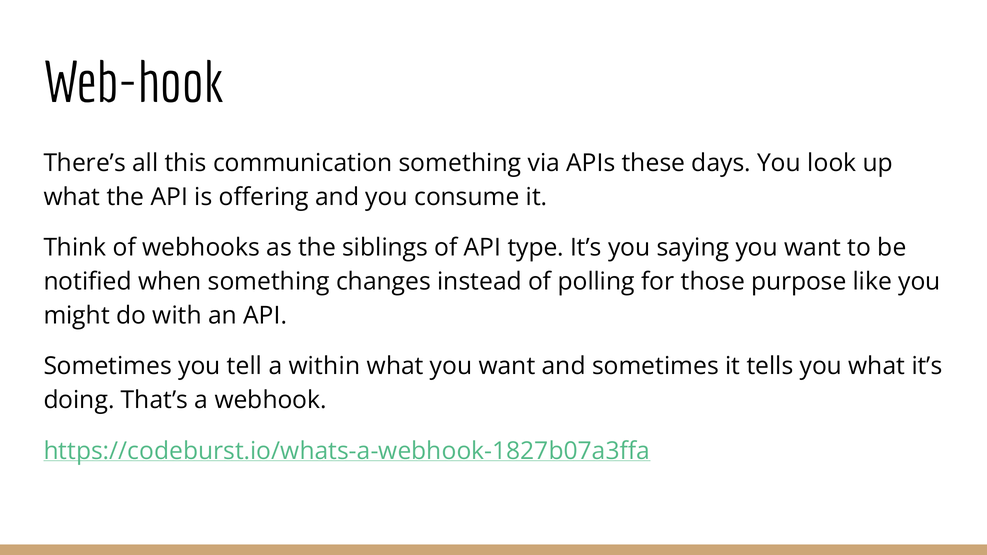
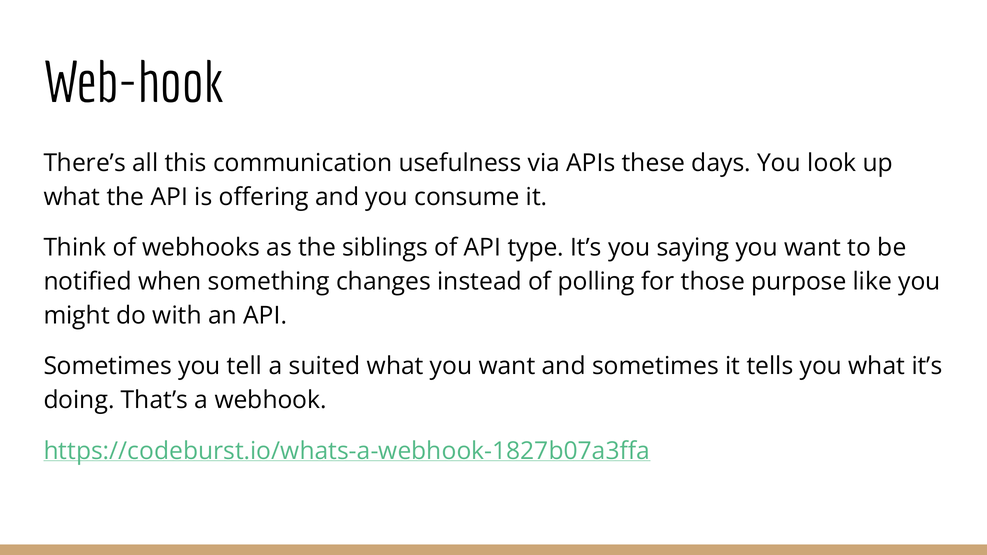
communication something: something -> usefulness
within: within -> suited
